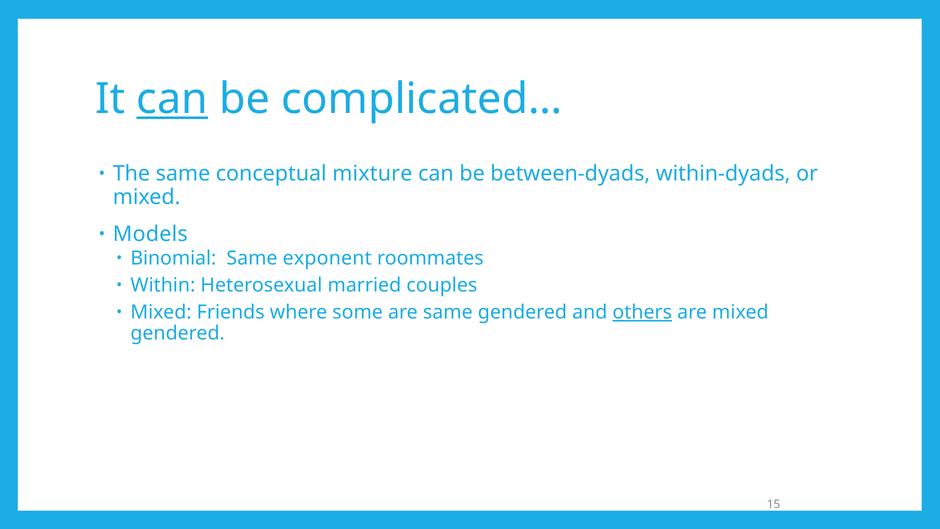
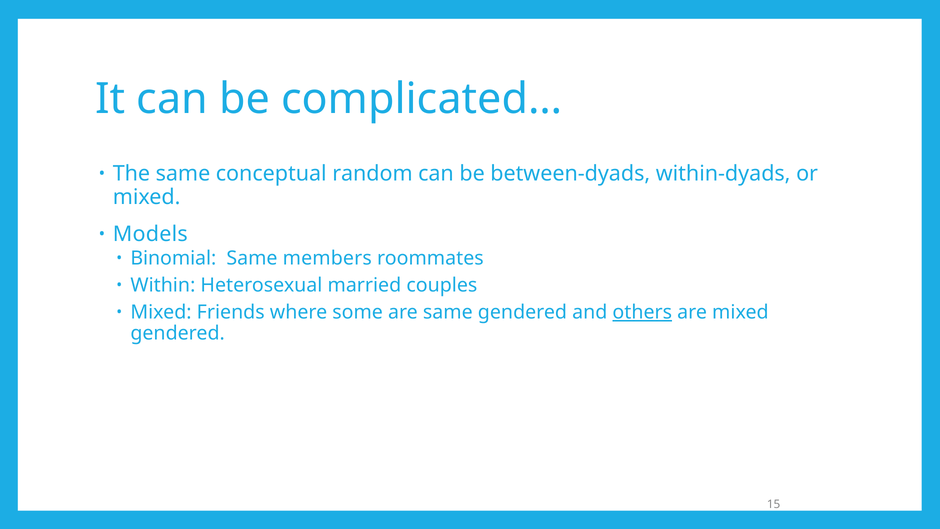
can at (172, 99) underline: present -> none
mixture: mixture -> random
exponent: exponent -> members
